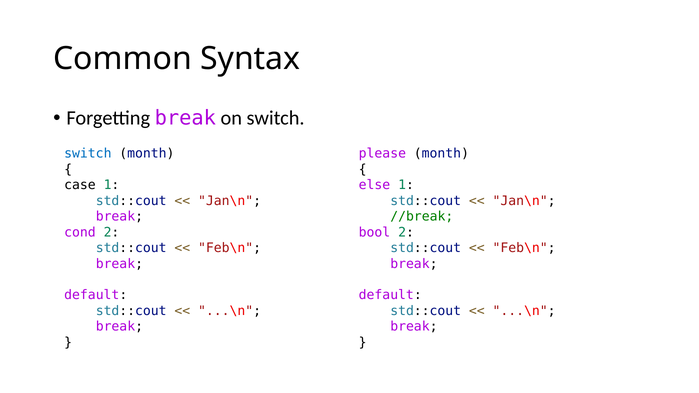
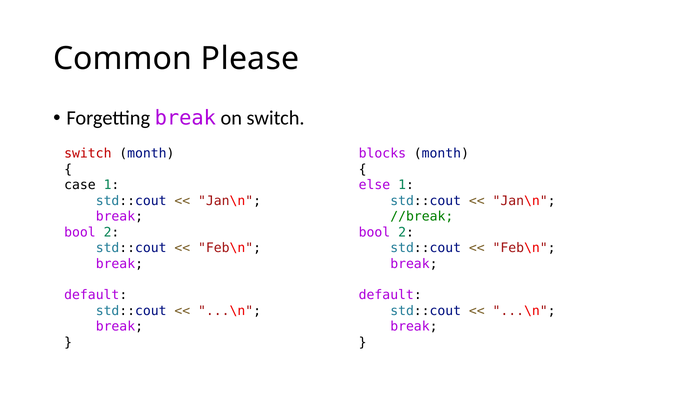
Syntax: Syntax -> Please
switch at (88, 154) colour: blue -> red
please: please -> blocks
cond at (80, 232): cond -> bool
